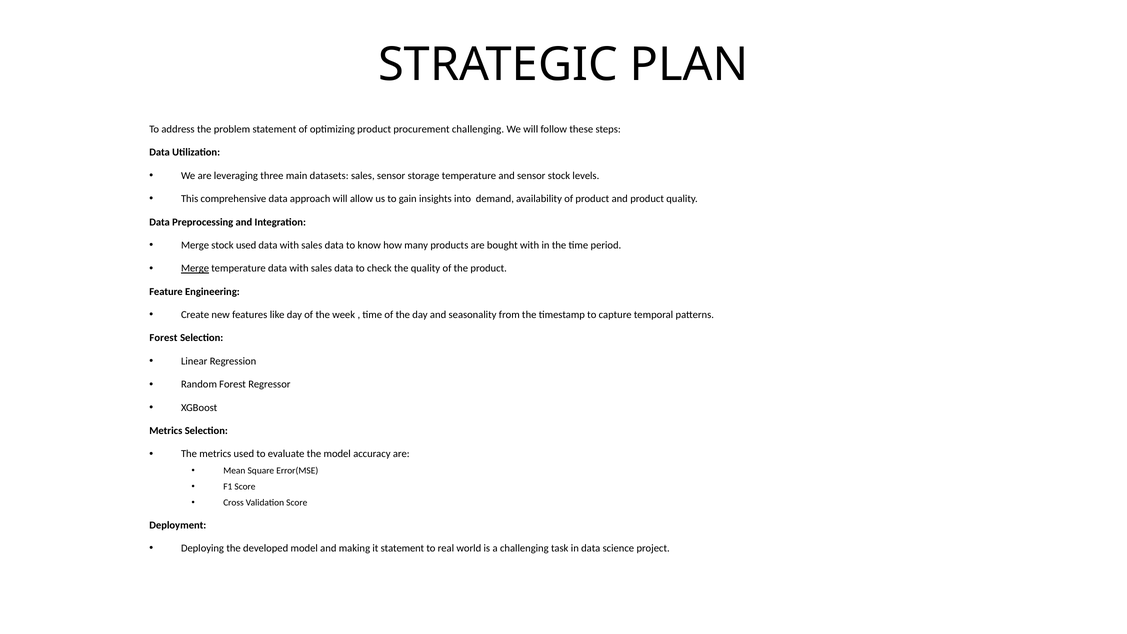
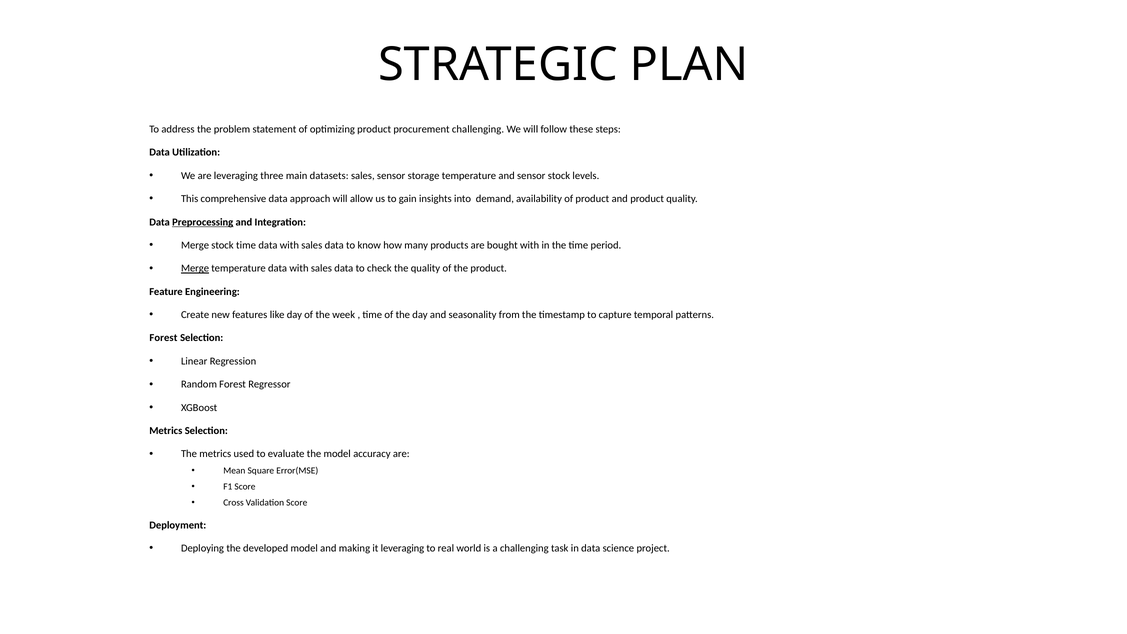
Preprocessing underline: none -> present
stock used: used -> time
it statement: statement -> leveraging
